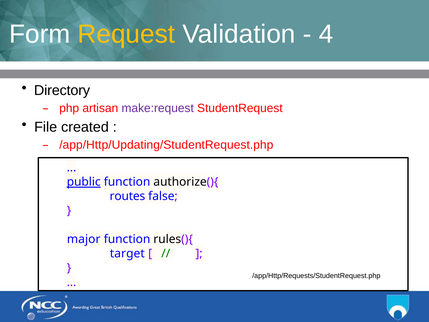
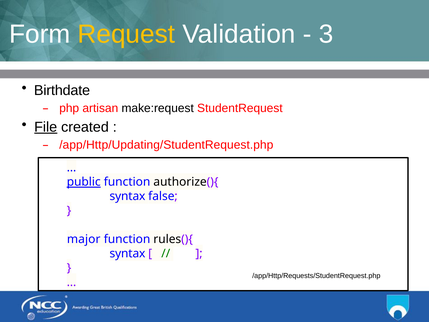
4: 4 -> 3
Directory: Directory -> Birthdate
make:request colour: purple -> black
File underline: none -> present
routes at (127, 196): routes -> syntax
target at (127, 253): target -> syntax
